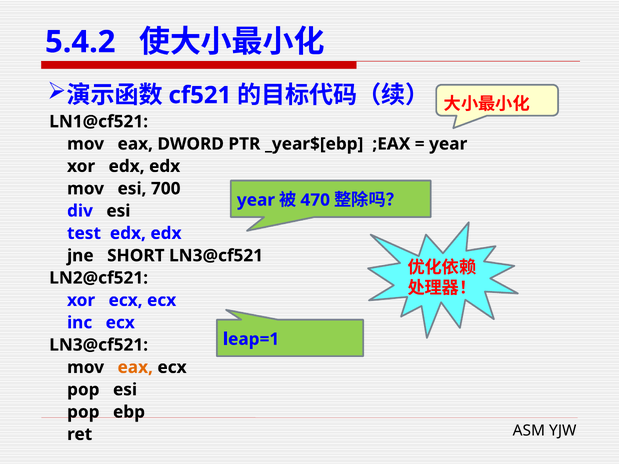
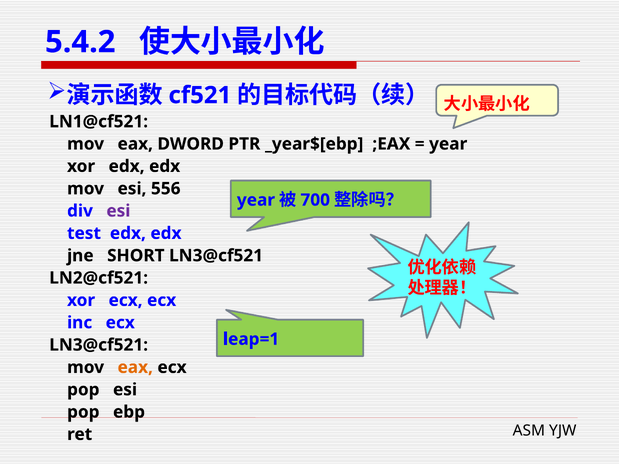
700: 700 -> 556
470: 470 -> 700
esi at (118, 211) colour: black -> purple
